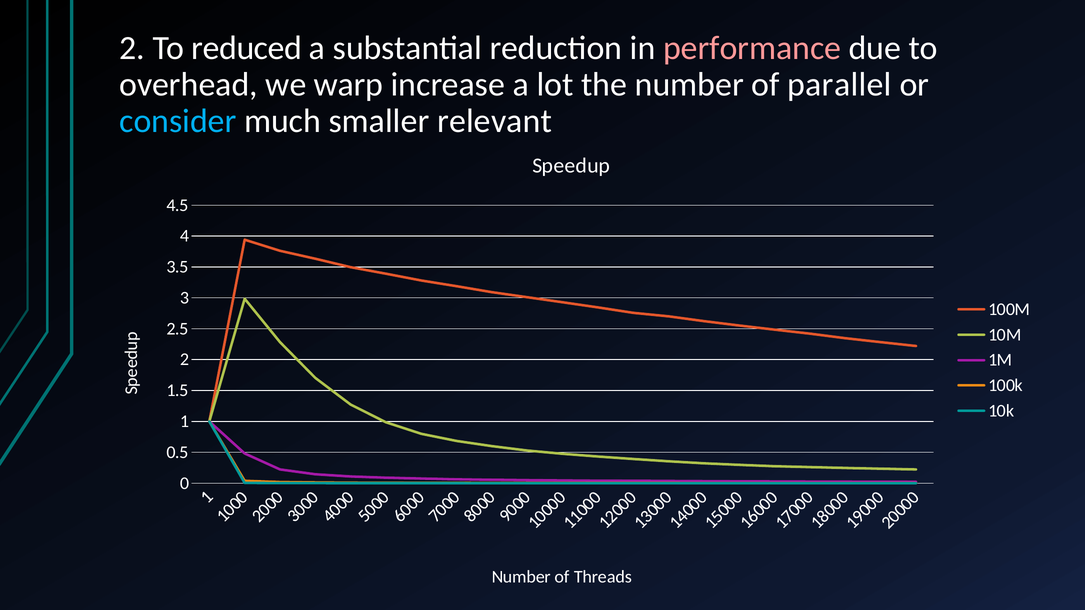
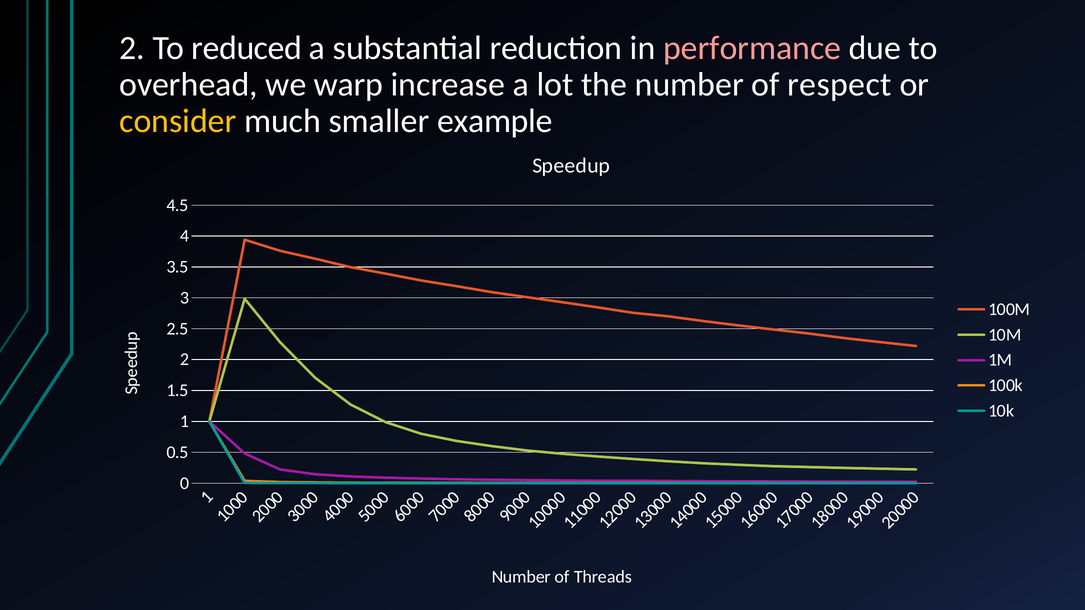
parallel: parallel -> respect
consider colour: light blue -> yellow
relevant: relevant -> example
